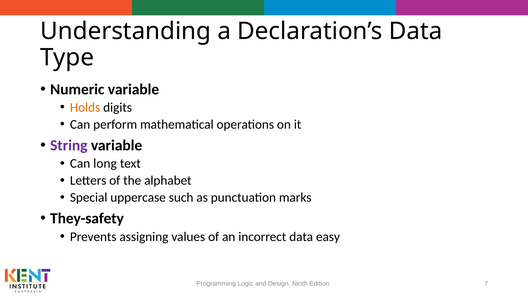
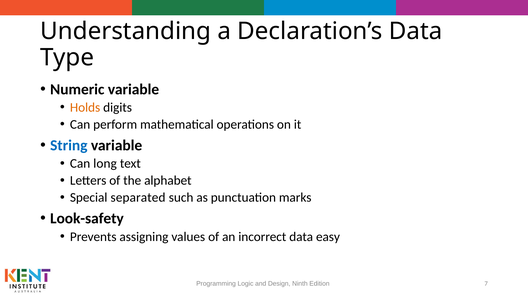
String colour: purple -> blue
uppercase: uppercase -> separated
They-safety: They-safety -> Look-safety
